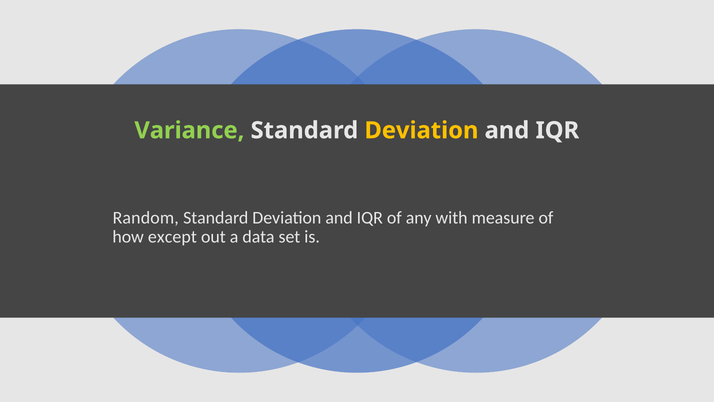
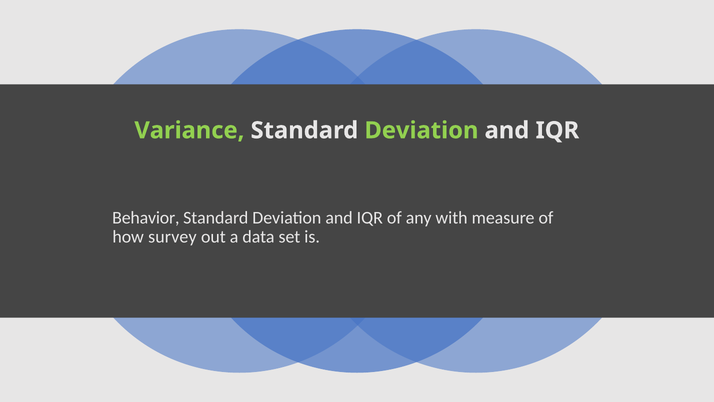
Deviation at (421, 130) colour: yellow -> light green
Random: Random -> Behavior
except: except -> survey
